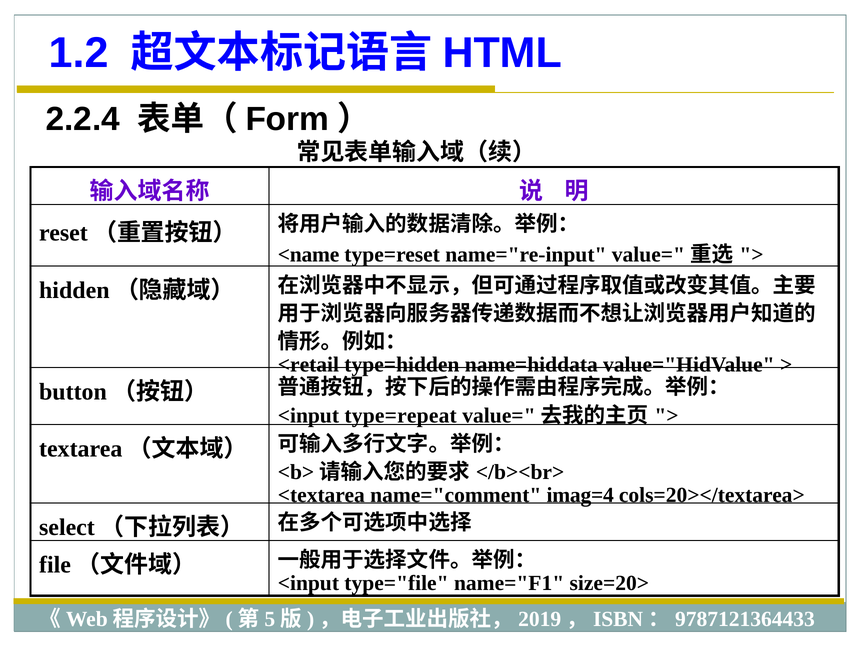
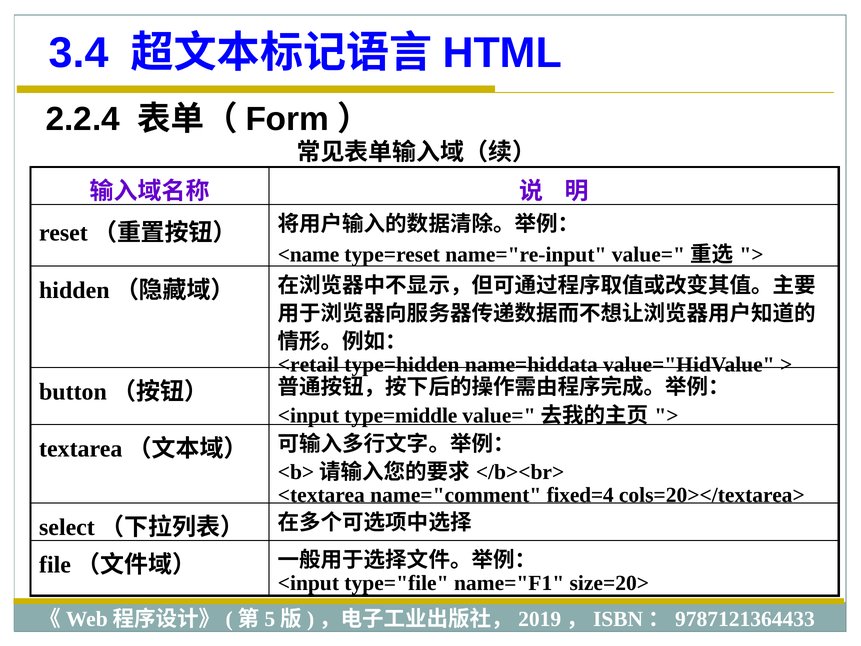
1.2: 1.2 -> 3.4
type=repeat: type=repeat -> type=middle
imag=4: imag=4 -> fixed=4
